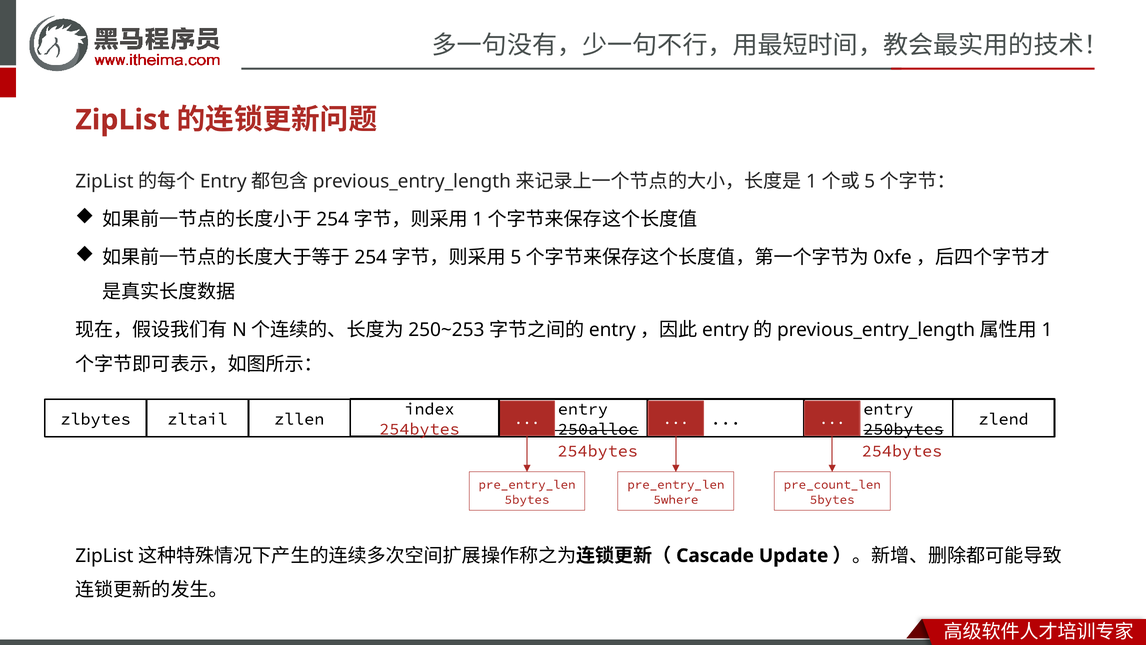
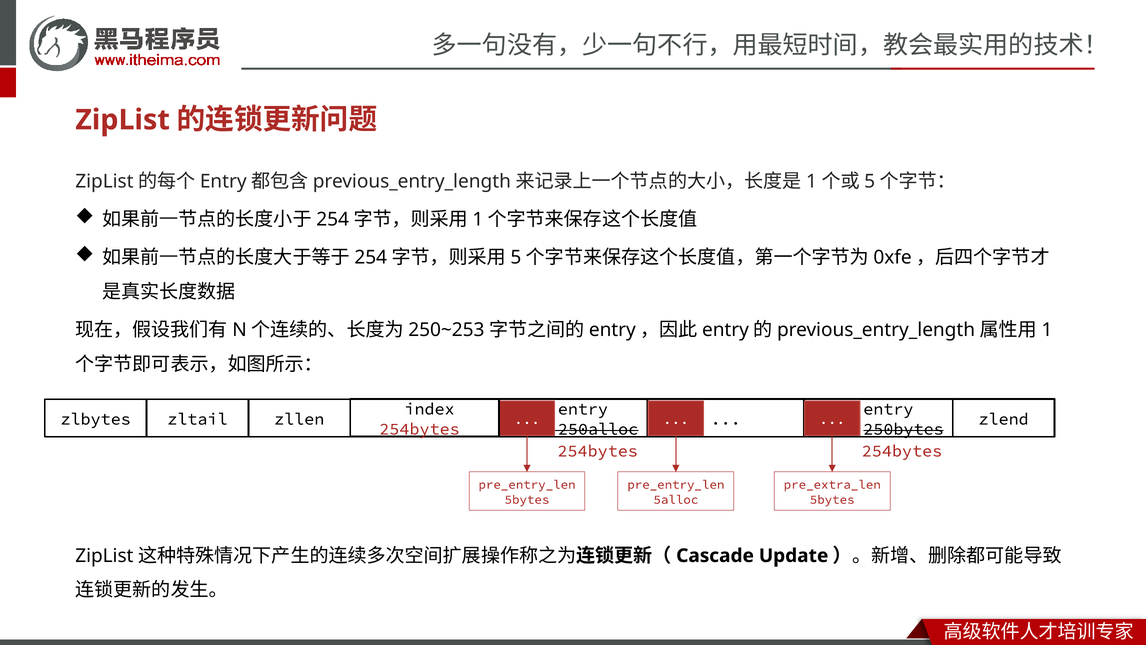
pre_count_len: pre_count_len -> pre_extra_len
5where: 5where -> 5alloc
